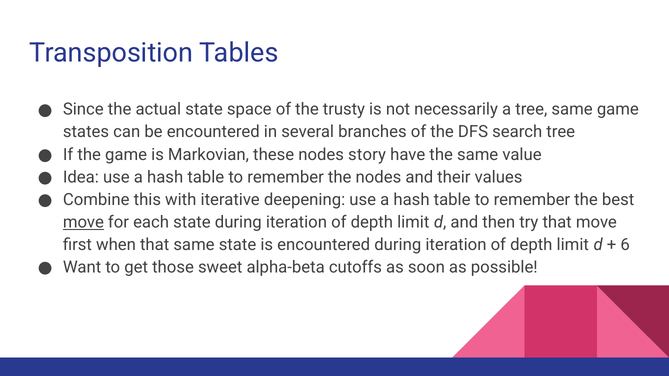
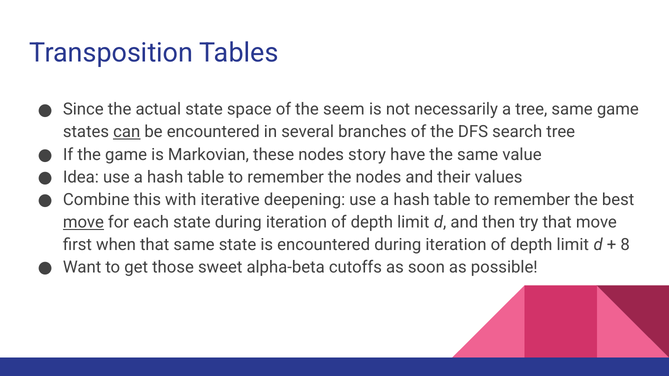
trusty: trusty -> seem
can underline: none -> present
6: 6 -> 8
